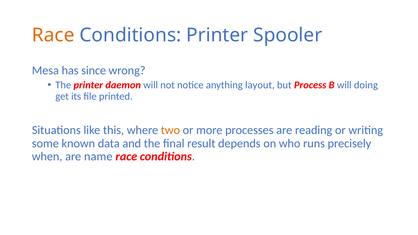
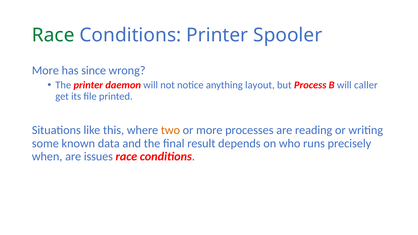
Race at (53, 35) colour: orange -> green
Mesa at (45, 71): Mesa -> More
doing: doing -> caller
name: name -> issues
